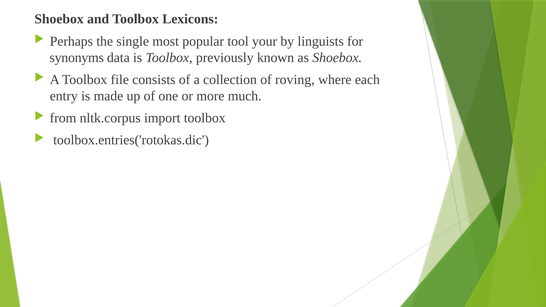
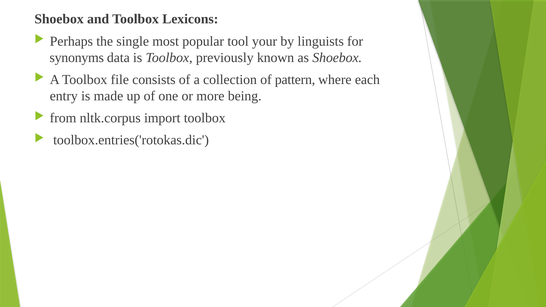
roving: roving -> pattern
much: much -> being
